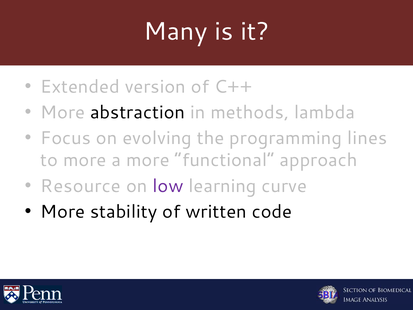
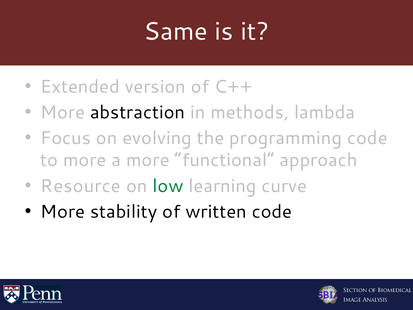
Many: Many -> Same
programming lines: lines -> code
low colour: purple -> green
